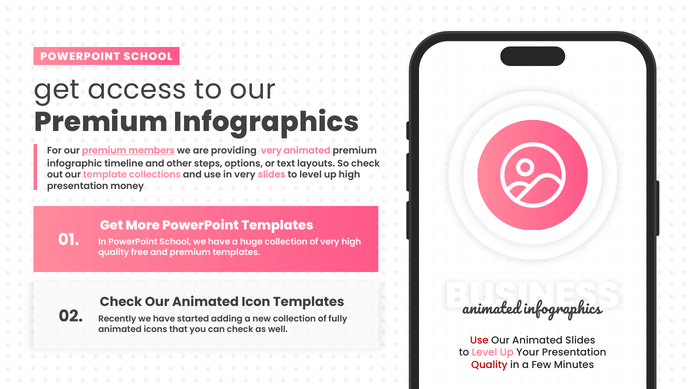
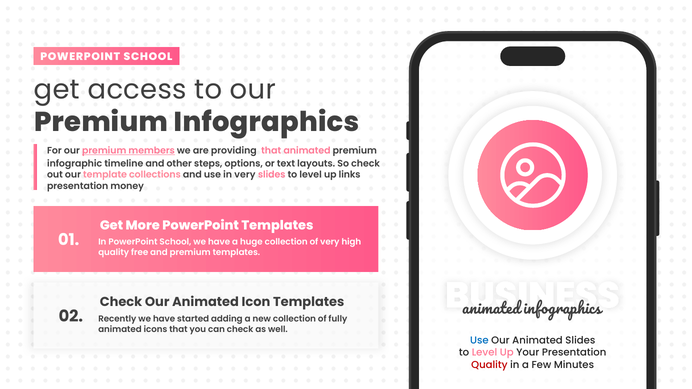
providing very: very -> that
up high: high -> links
Use at (479, 341) colour: red -> blue
